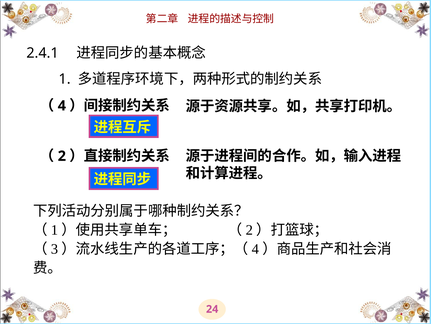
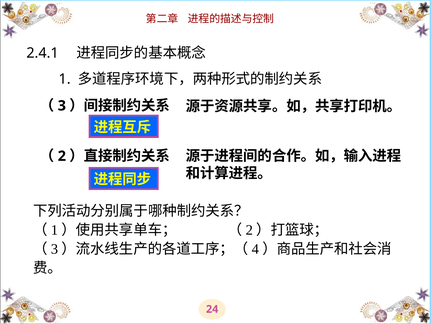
4: 4 -> 3
